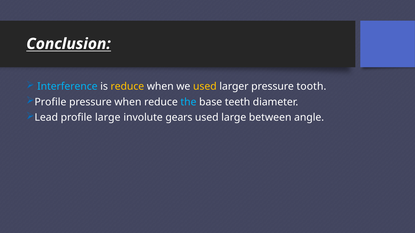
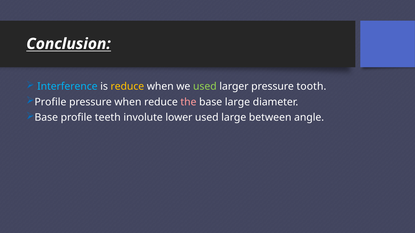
used at (205, 87) colour: yellow -> light green
the colour: light blue -> pink
base teeth: teeth -> large
Lead at (46, 118): Lead -> Base
profile large: large -> teeth
gears: gears -> lower
